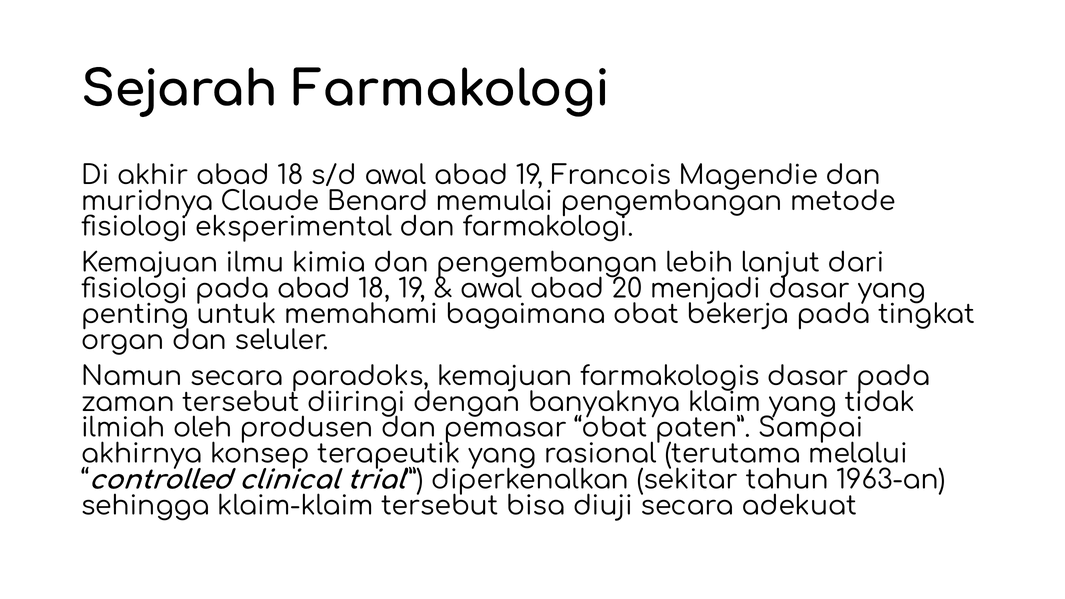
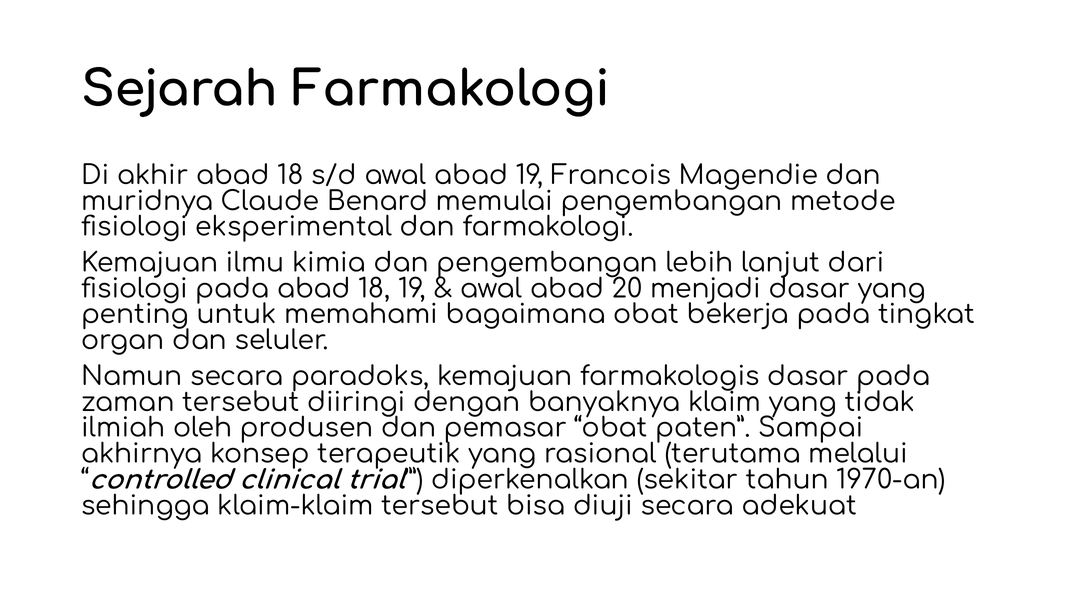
1963-an: 1963-an -> 1970-an
